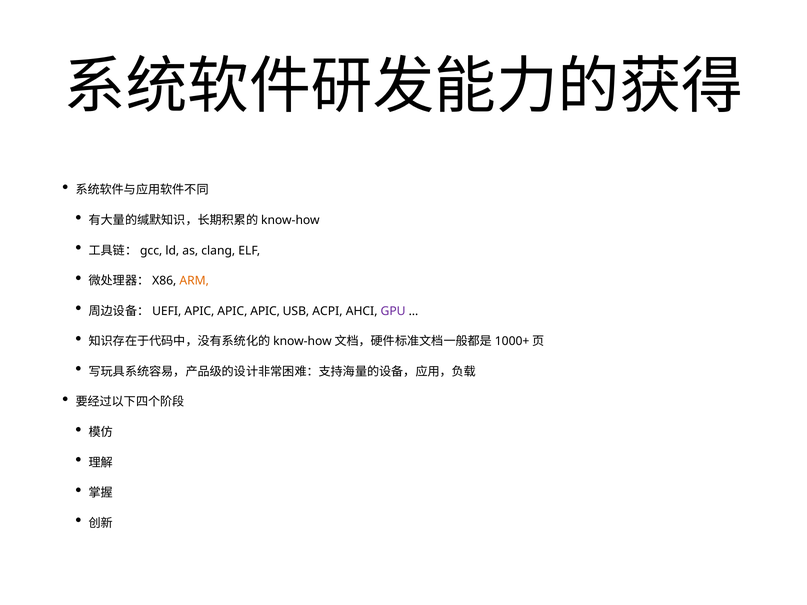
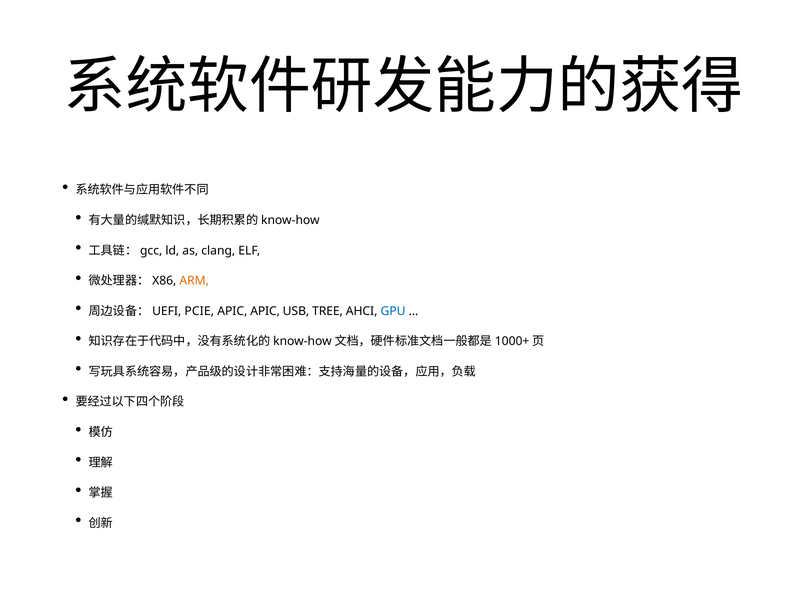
APIC at (199, 311): APIC -> PCIE
ACPI: ACPI -> TREE
GPU colour: purple -> blue
